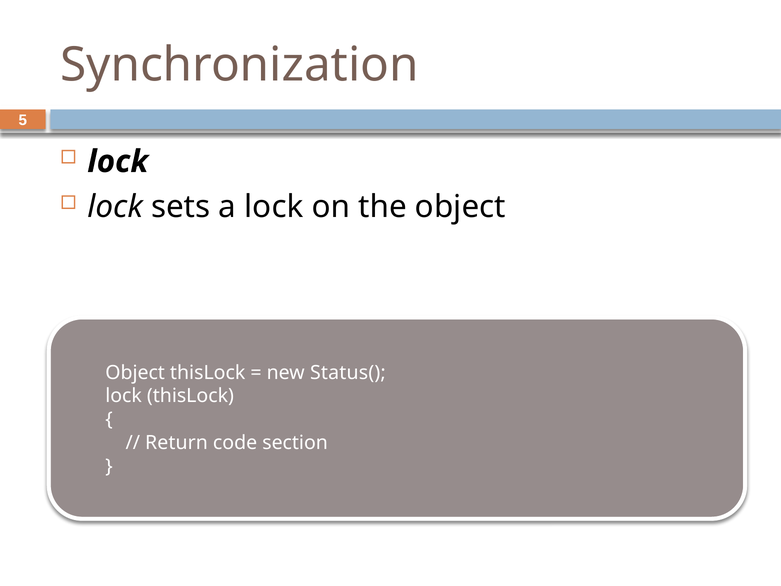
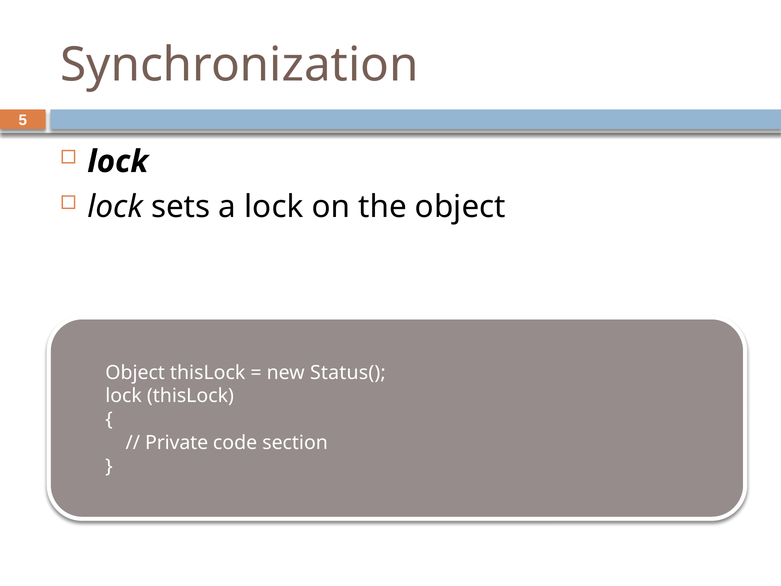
Return: Return -> Private
